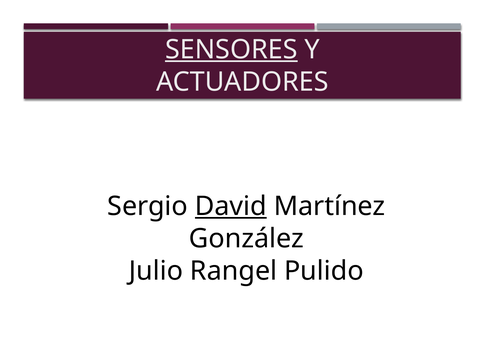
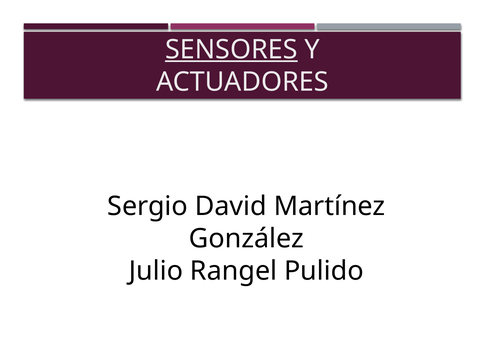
David underline: present -> none
